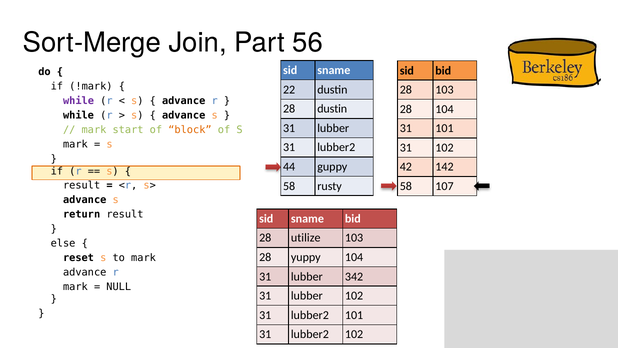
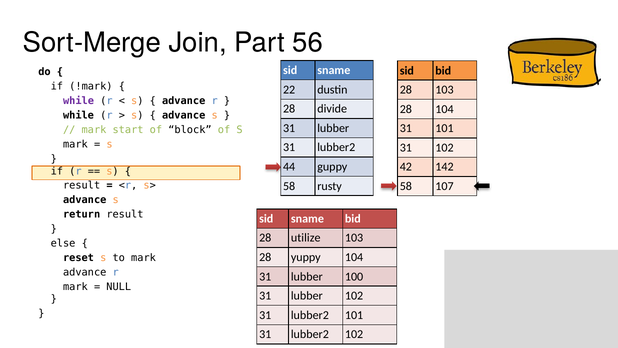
28 dustin: dustin -> divide
block colour: orange -> black
342: 342 -> 100
